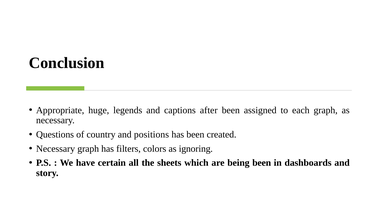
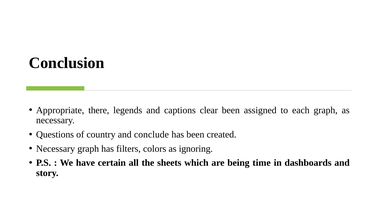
huge: huge -> there
after: after -> clear
positions: positions -> conclude
being been: been -> time
